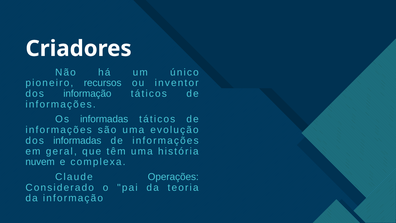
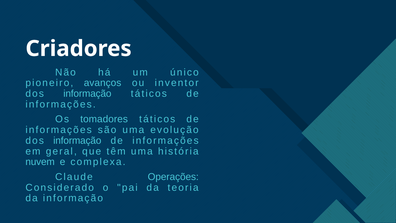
recursos: recursos -> avanços
Os informadas: informadas -> tomadores
informadas at (77, 140): informadas -> informação
